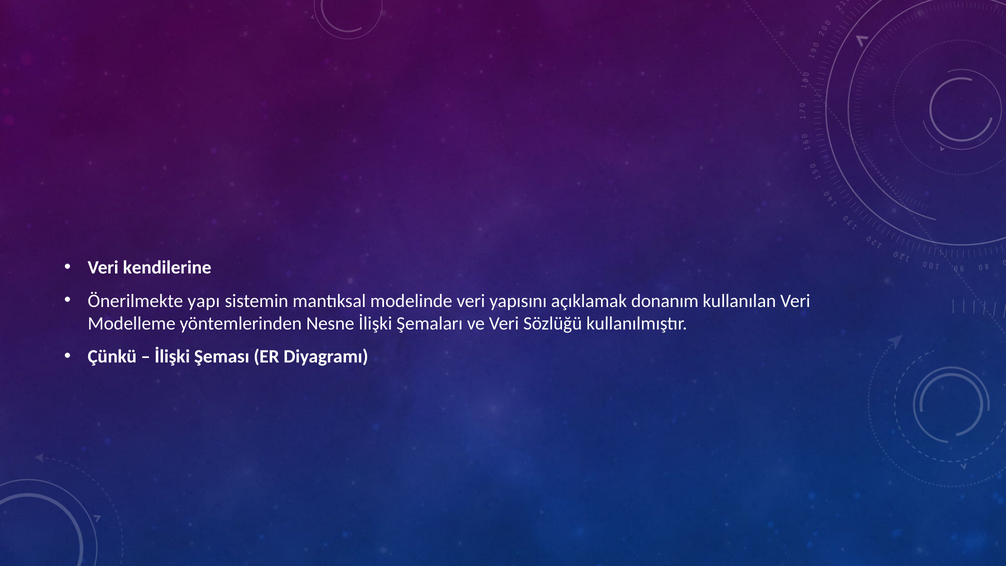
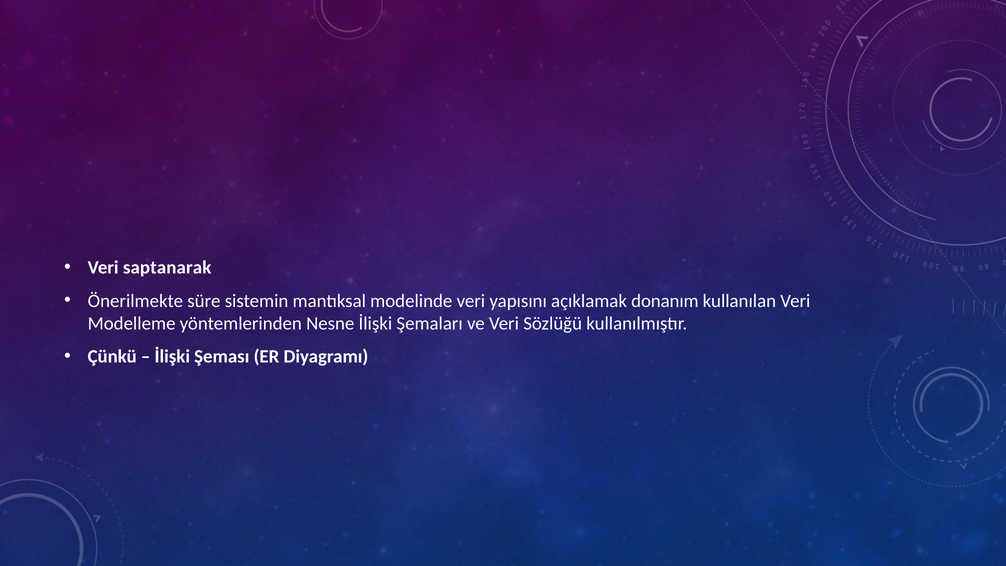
kendilerine: kendilerine -> saptanarak
yapı: yapı -> süre
